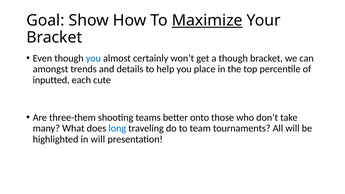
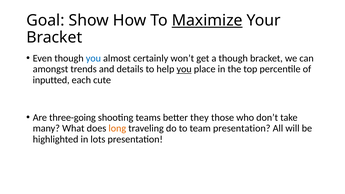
you at (184, 69) underline: none -> present
three-them: three-them -> three-going
onto: onto -> they
long colour: blue -> orange
team tournaments: tournaments -> presentation
in will: will -> lots
